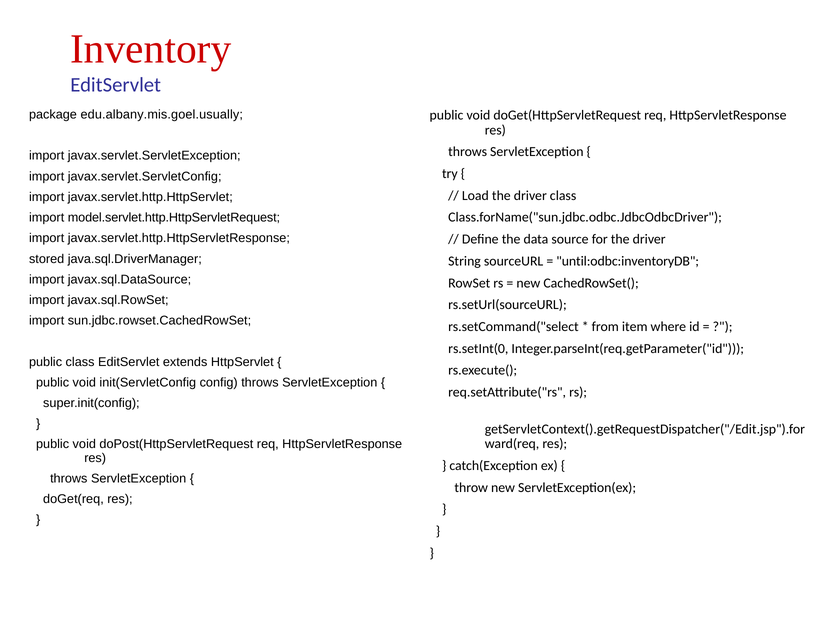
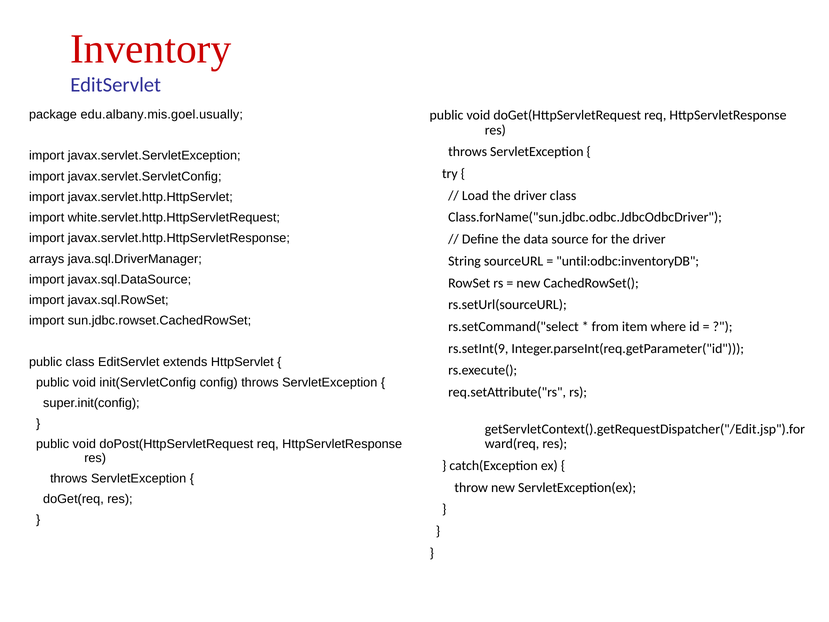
model.servlet.http.HttpServletRequest: model.servlet.http.HttpServletRequest -> white.servlet.http.HttpServletRequest
stored: stored -> arrays
rs.setInt(0: rs.setInt(0 -> rs.setInt(9
